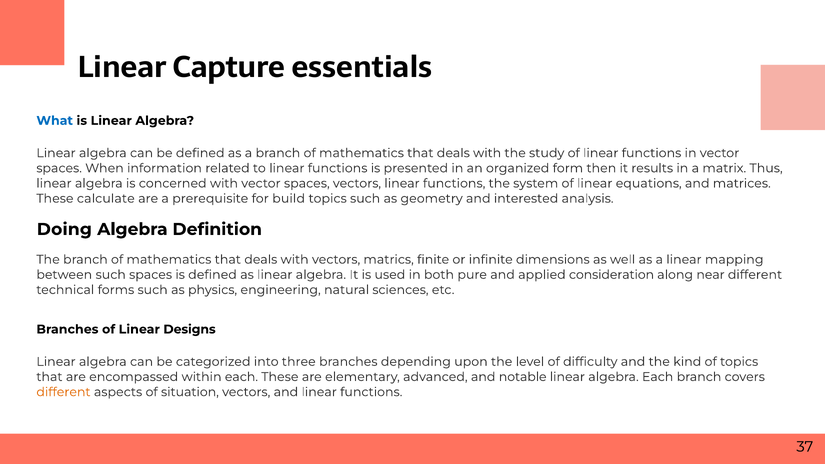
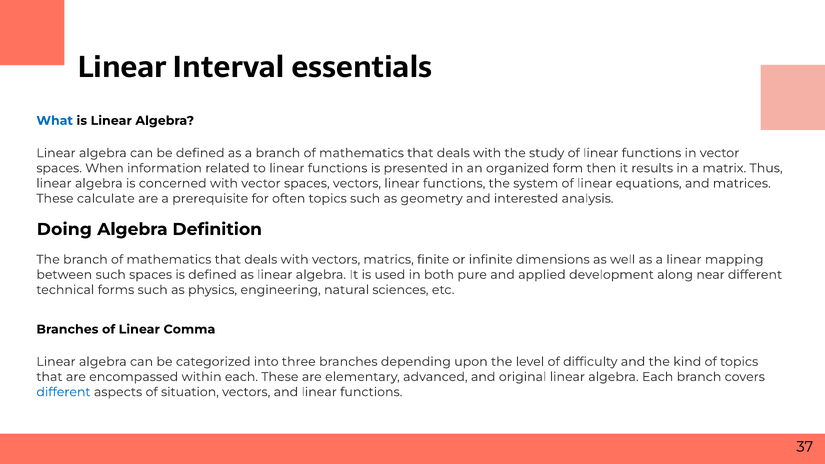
Capture: Capture -> Interval
build: build -> often
consideration: consideration -> development
Designs: Designs -> Comma
notable: notable -> original
different at (63, 392) colour: orange -> blue
